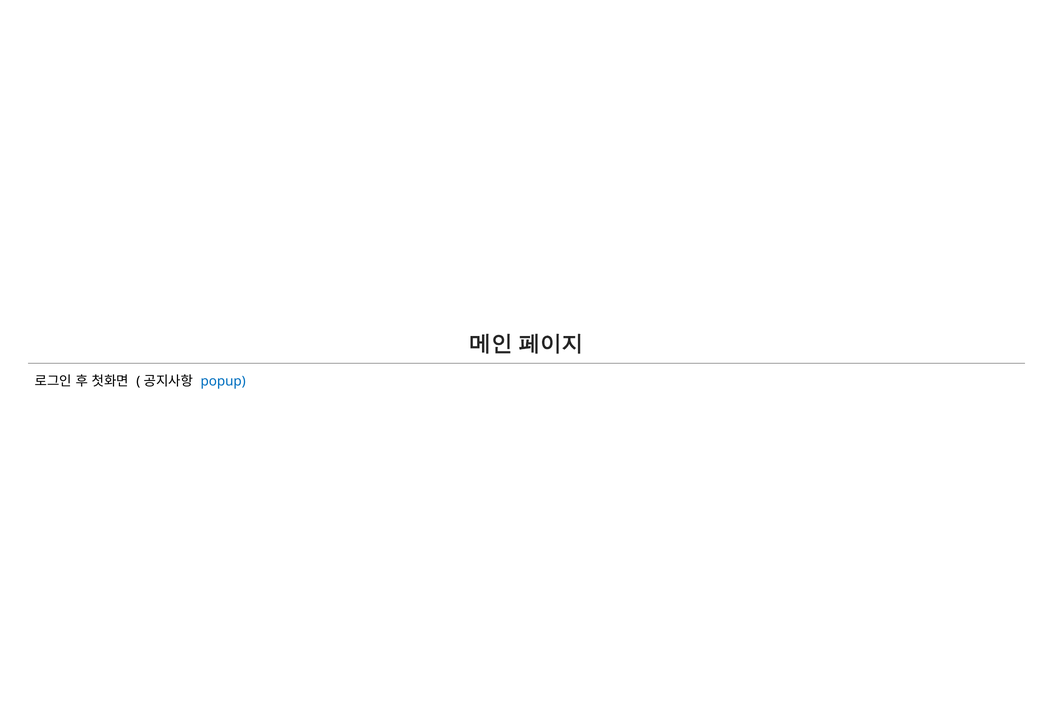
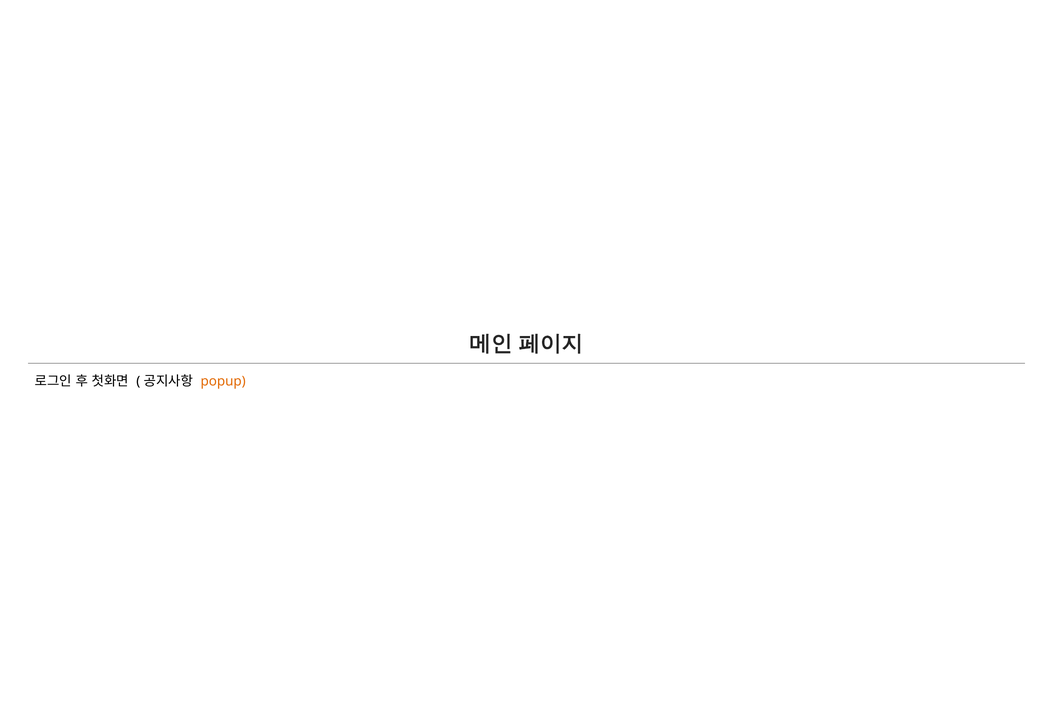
popup colour: blue -> orange
